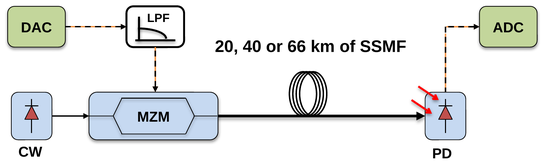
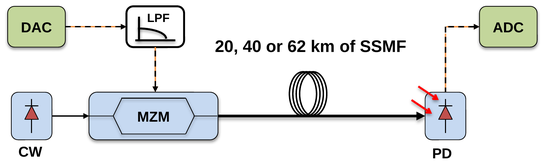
66: 66 -> 62
